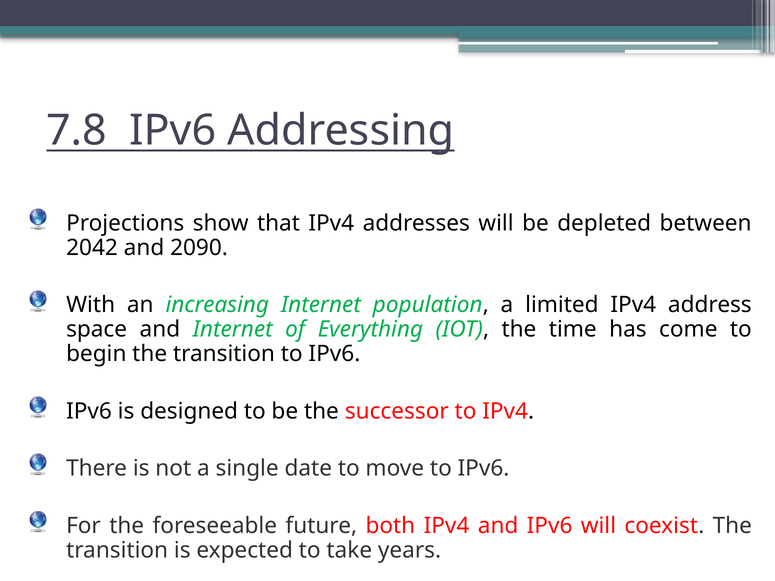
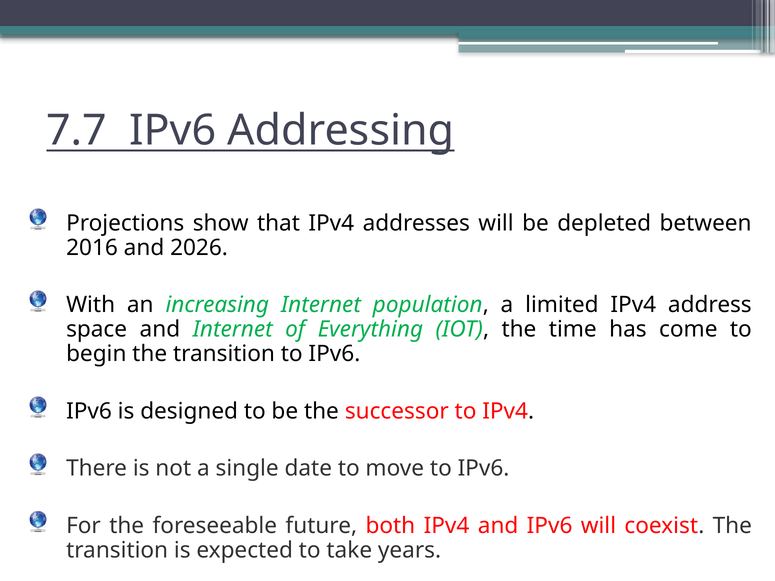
7.8: 7.8 -> 7.7
2042: 2042 -> 2016
2090: 2090 -> 2026
